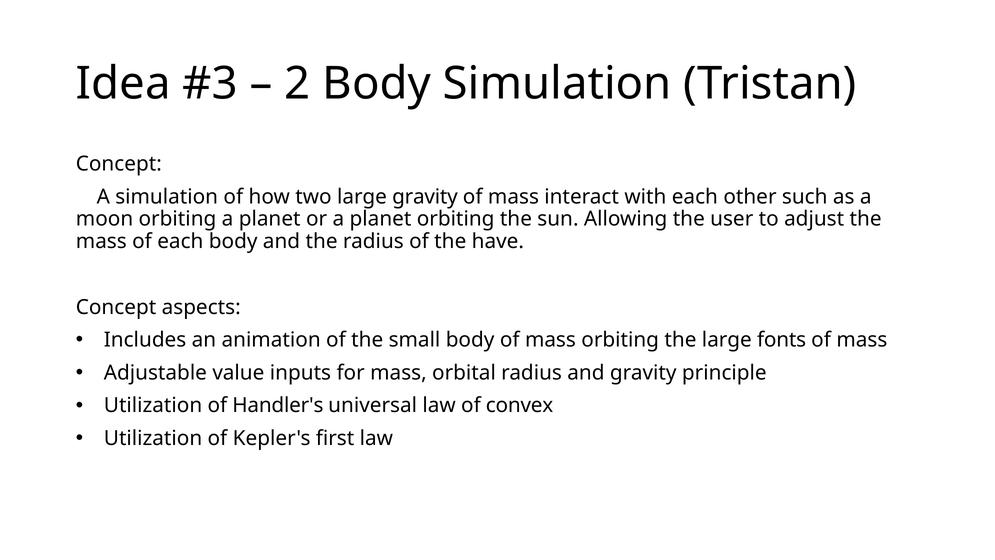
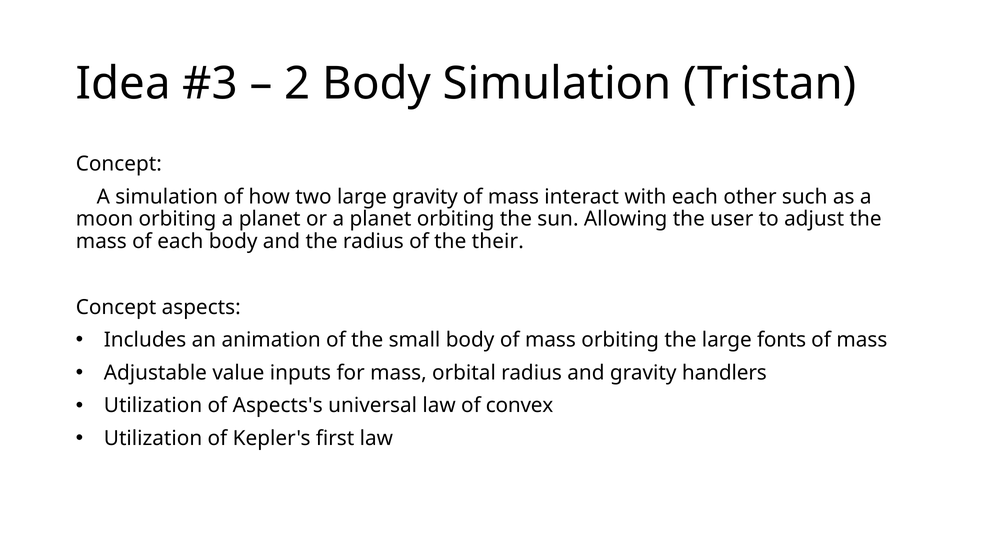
have: have -> their
principle: principle -> handlers
Handler's: Handler's -> Aspects's
